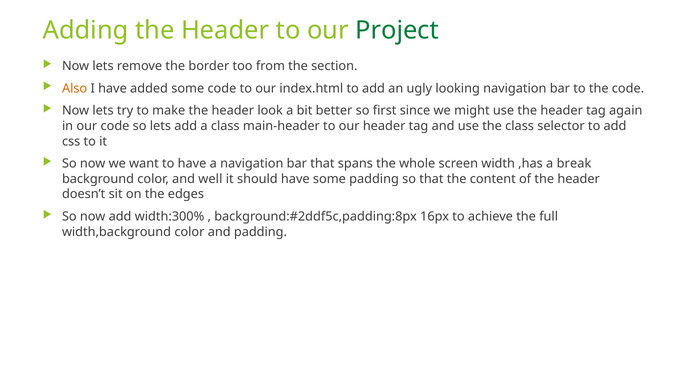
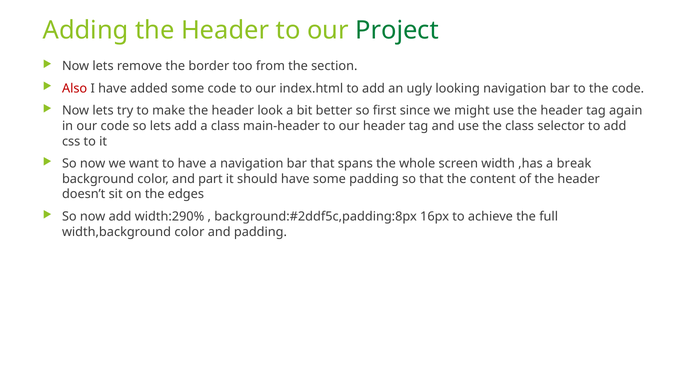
Also colour: orange -> red
well: well -> part
width:300%: width:300% -> width:290%
